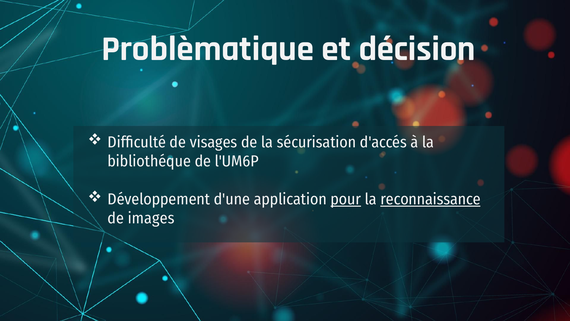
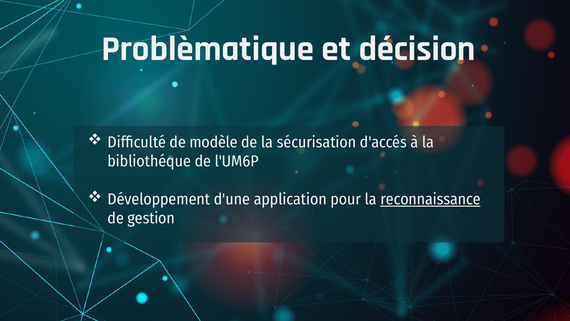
visages: visages -> modèle
pour underline: present -> none
images: images -> gestion
